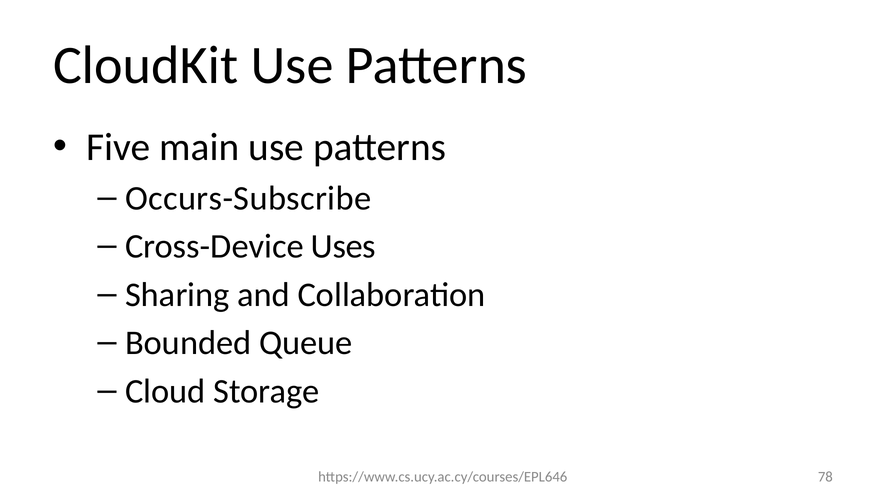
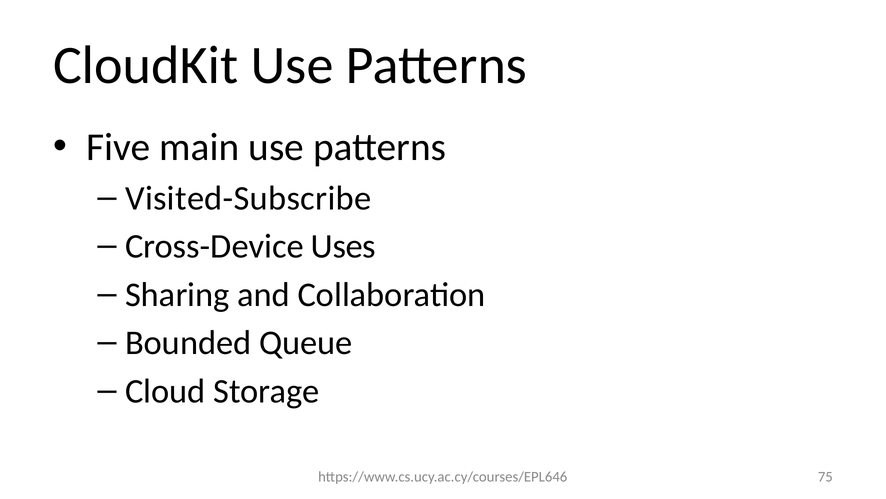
Occurs-Subscribe: Occurs-Subscribe -> Visited-Subscribe
78: 78 -> 75
